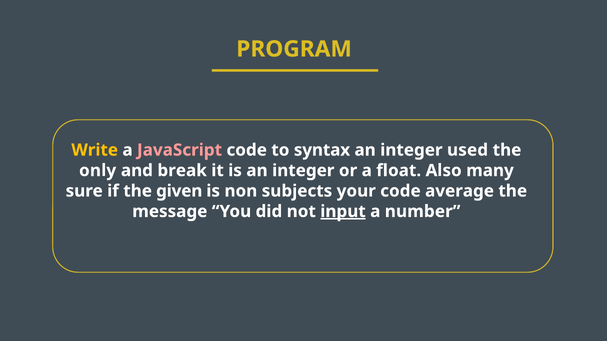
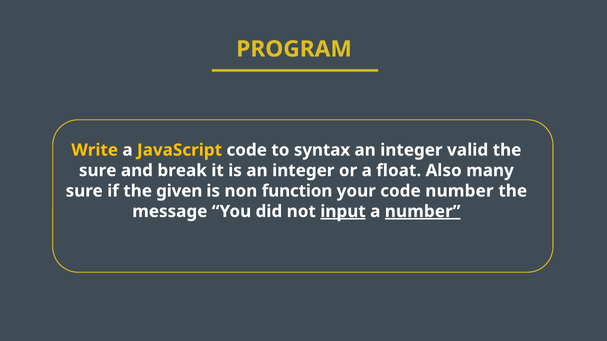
JavaScript colour: pink -> yellow
used: used -> valid
only at (98, 171): only -> sure
subjects: subjects -> function
code average: average -> number
number at (423, 212) underline: none -> present
